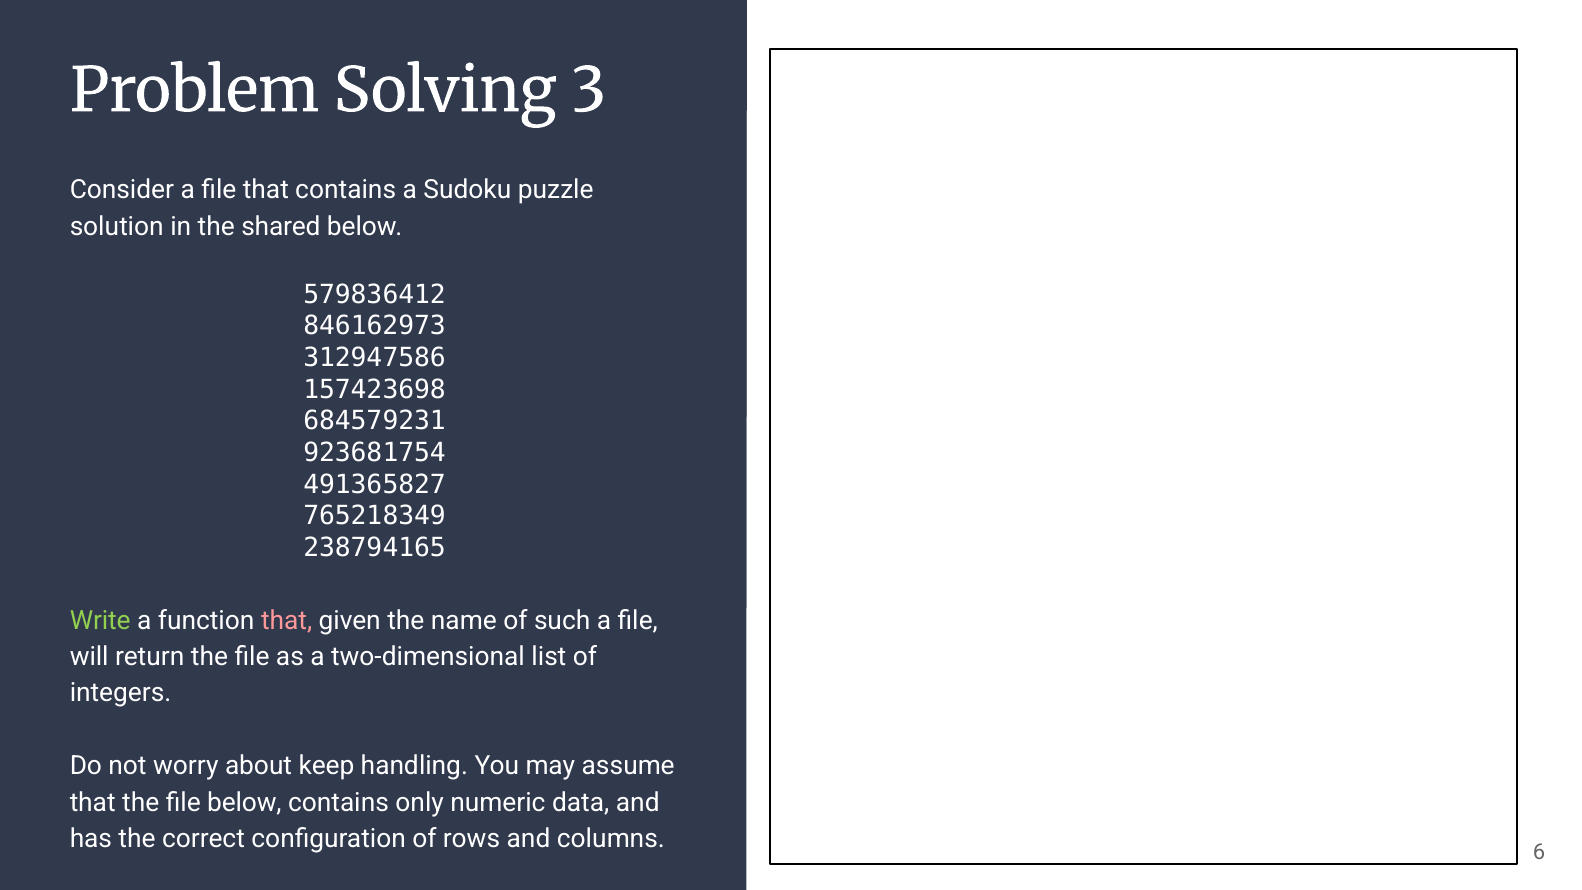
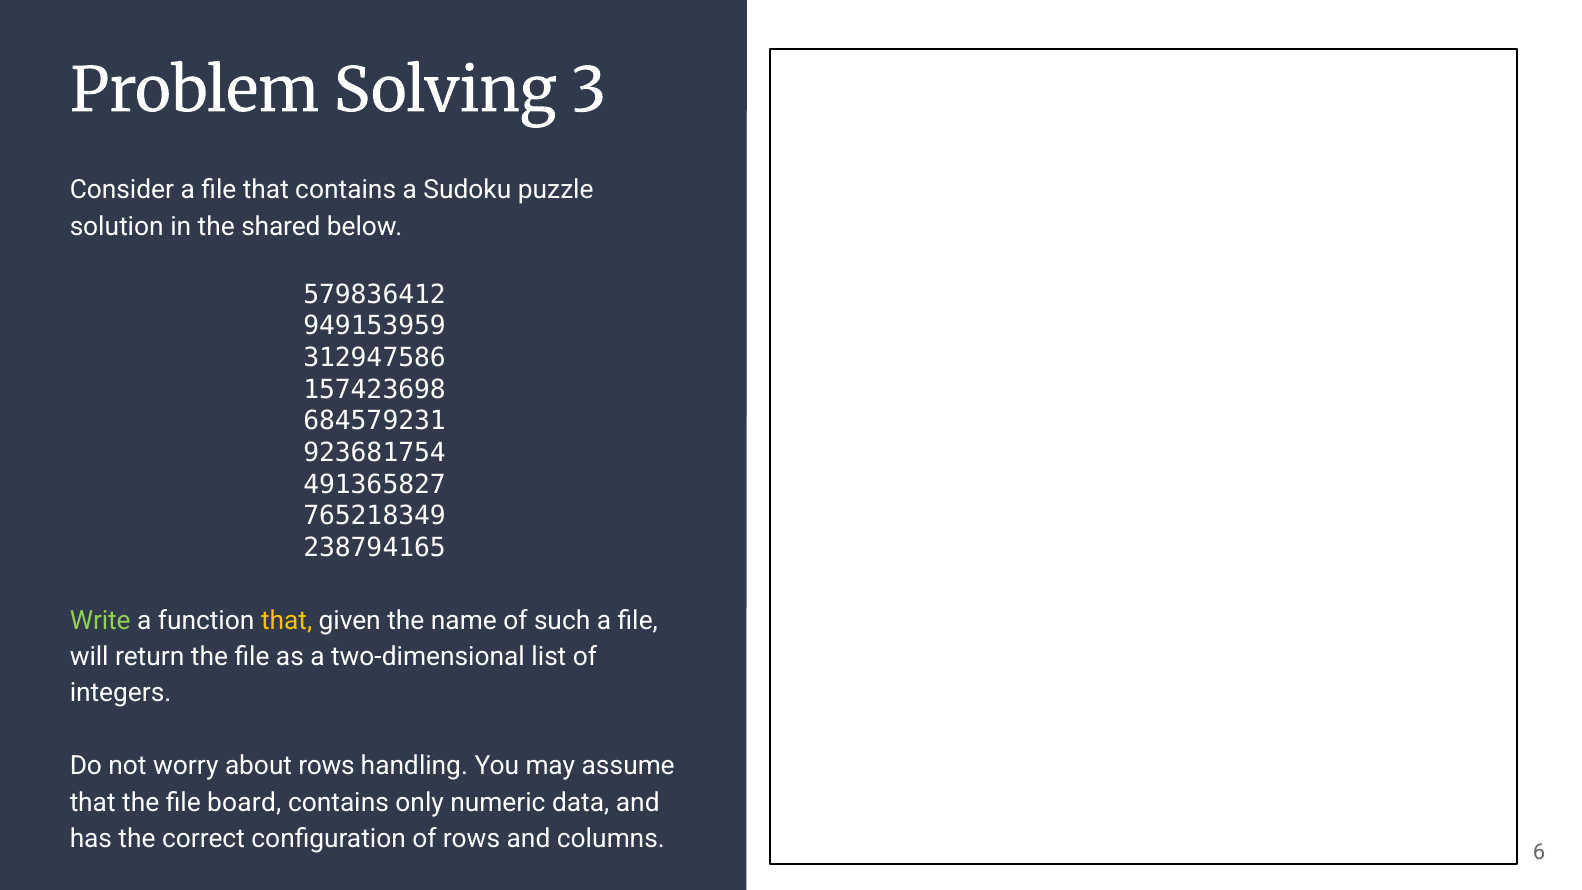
846162973: 846162973 -> 949153959
that at (287, 620) colour: pink -> yellow
about keep: keep -> rows
file below: below -> board
